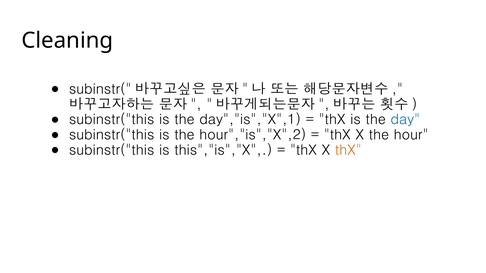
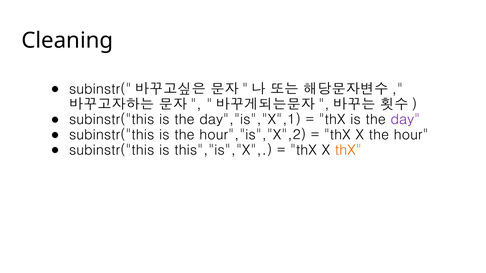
day colour: blue -> purple
